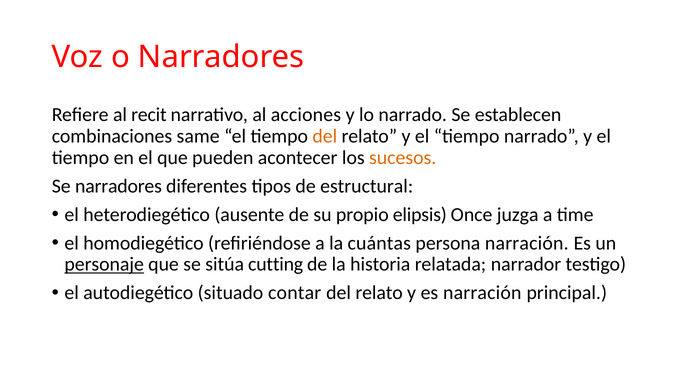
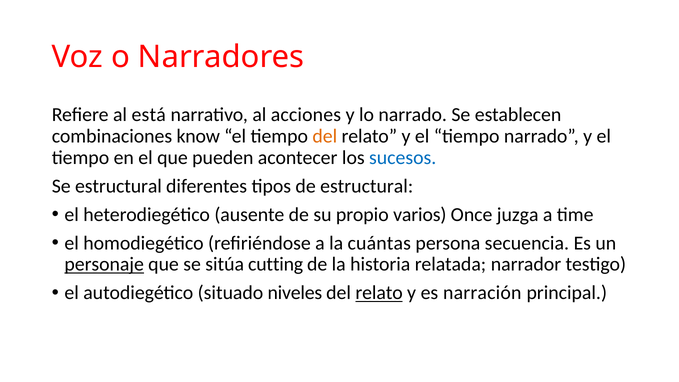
recit: recit -> está
same: same -> know
sucesos colour: orange -> blue
Se narradores: narradores -> estructural
elipsis: elipsis -> varios
persona narración: narración -> secuencia
contar: contar -> niveles
relato at (379, 293) underline: none -> present
